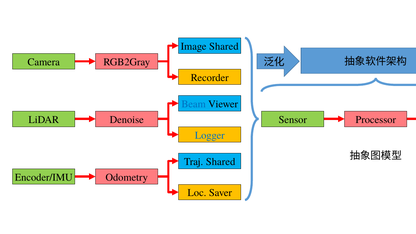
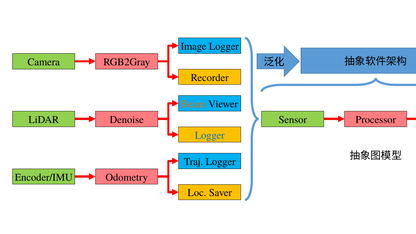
Image Shared: Shared -> Logger
Beam colour: blue -> orange
Traj Shared: Shared -> Logger
